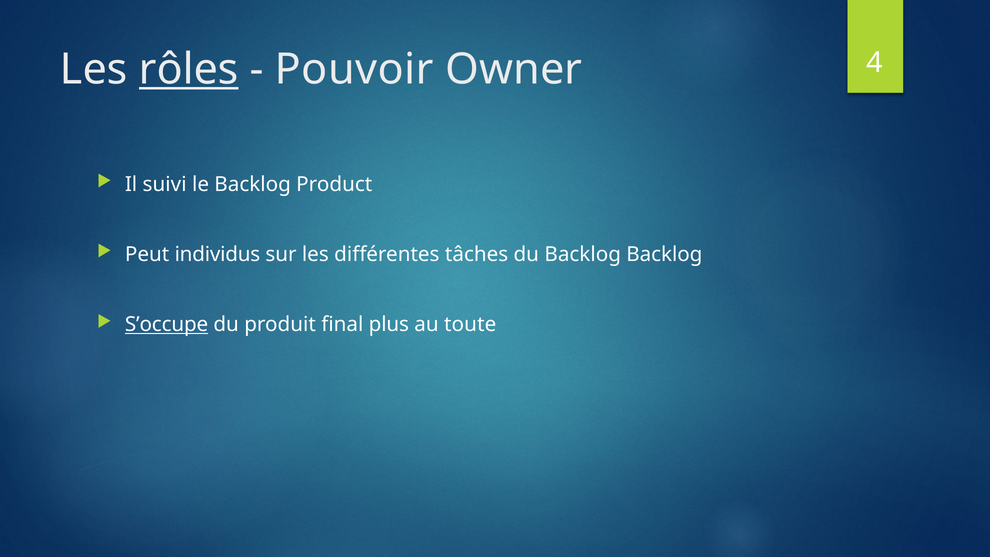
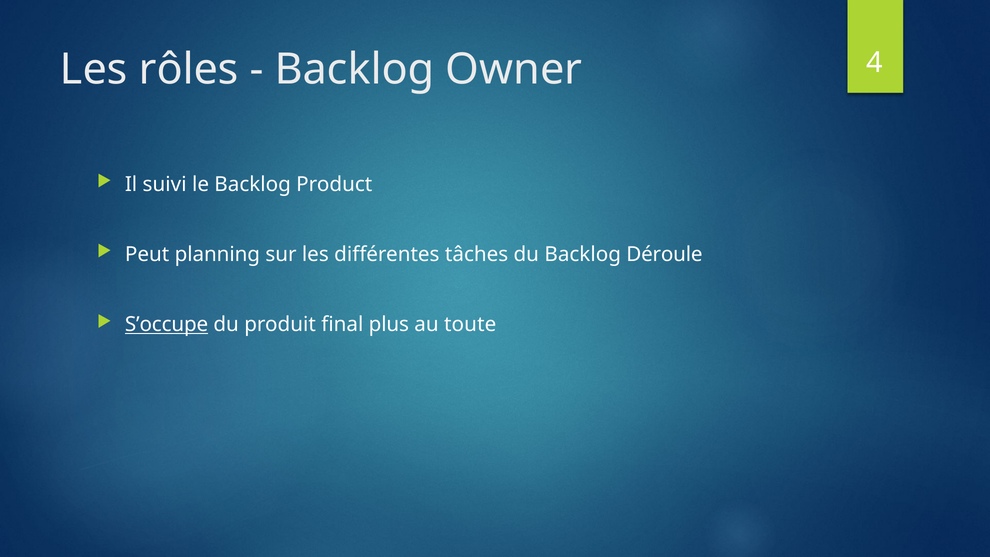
rôles underline: present -> none
Pouvoir at (354, 70): Pouvoir -> Backlog
individus: individus -> planning
Backlog Backlog: Backlog -> Déroule
